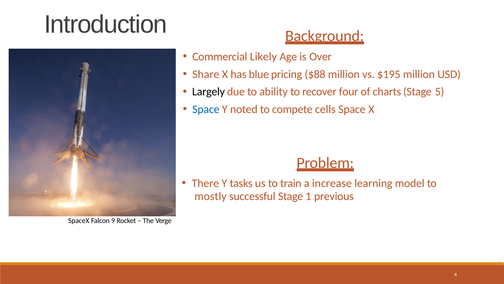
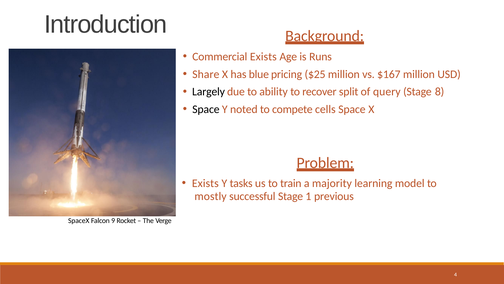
Commercial Likely: Likely -> Exists
Over: Over -> Runs
$88: $88 -> $25
$195: $195 -> $167
four: four -> split
charts: charts -> query
5: 5 -> 8
Space at (206, 109) colour: blue -> black
There at (205, 183): There -> Exists
increase: increase -> majority
